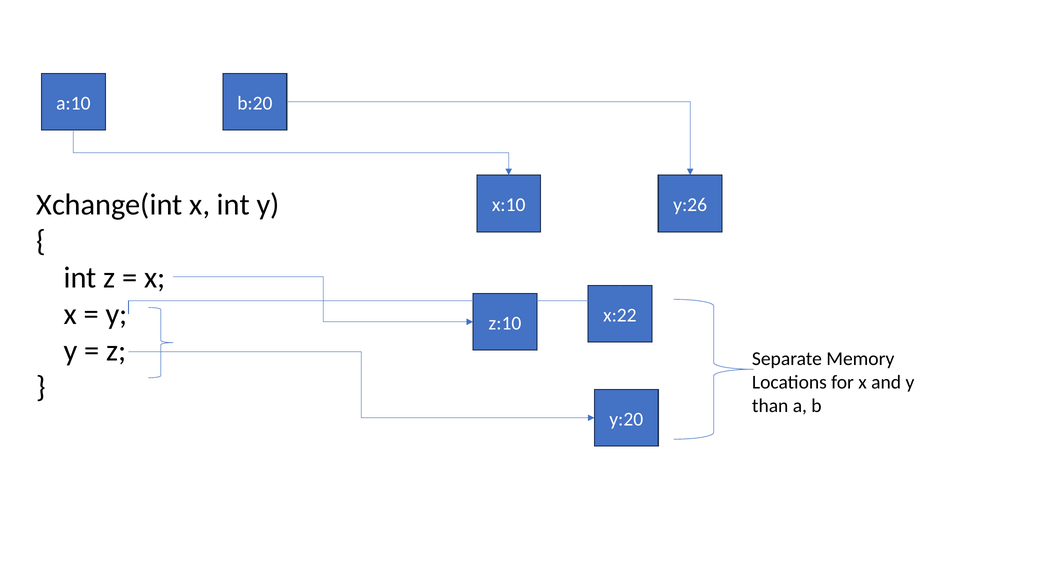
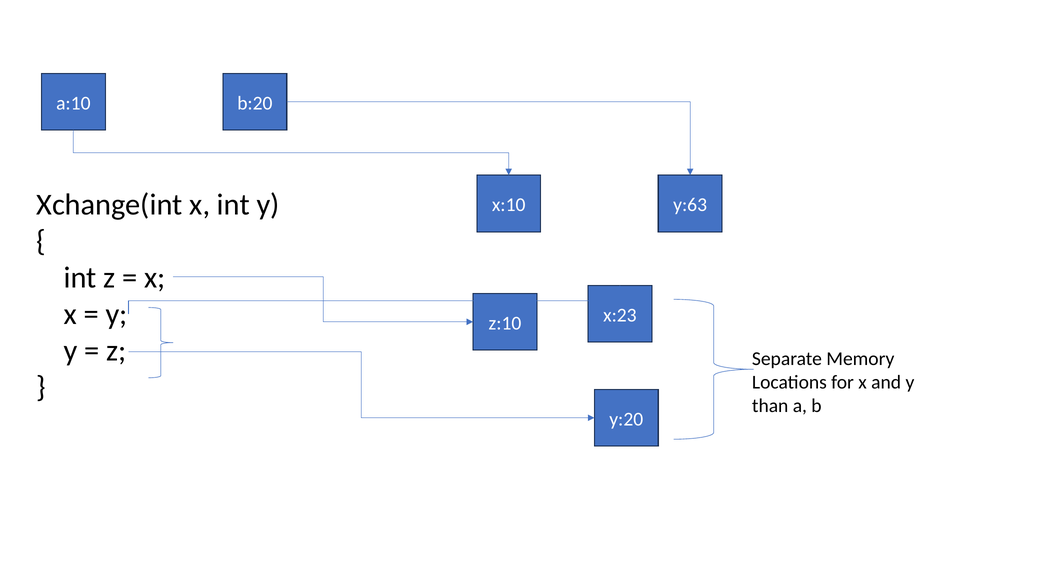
y:26: y:26 -> y:63
x:22: x:22 -> x:23
